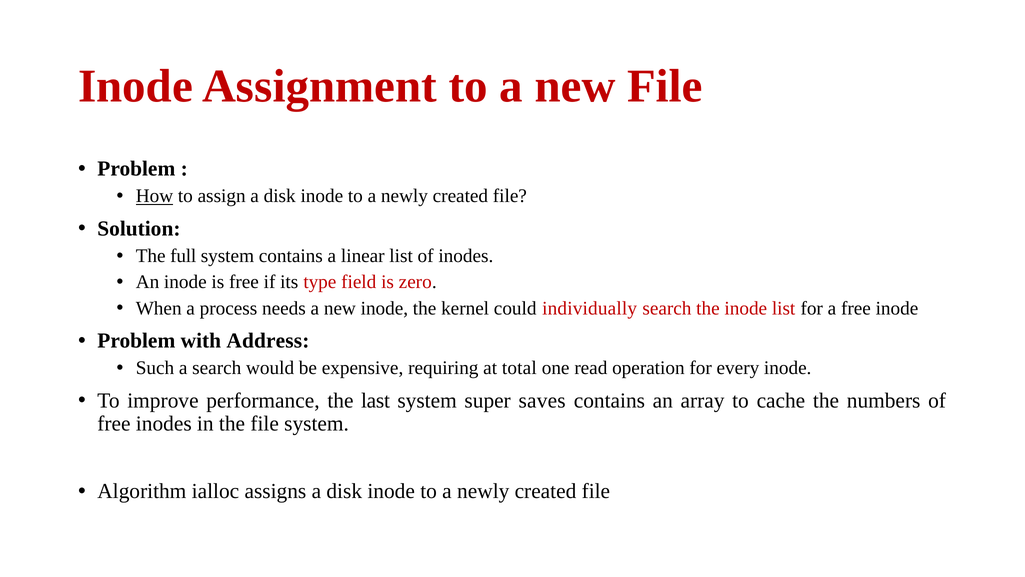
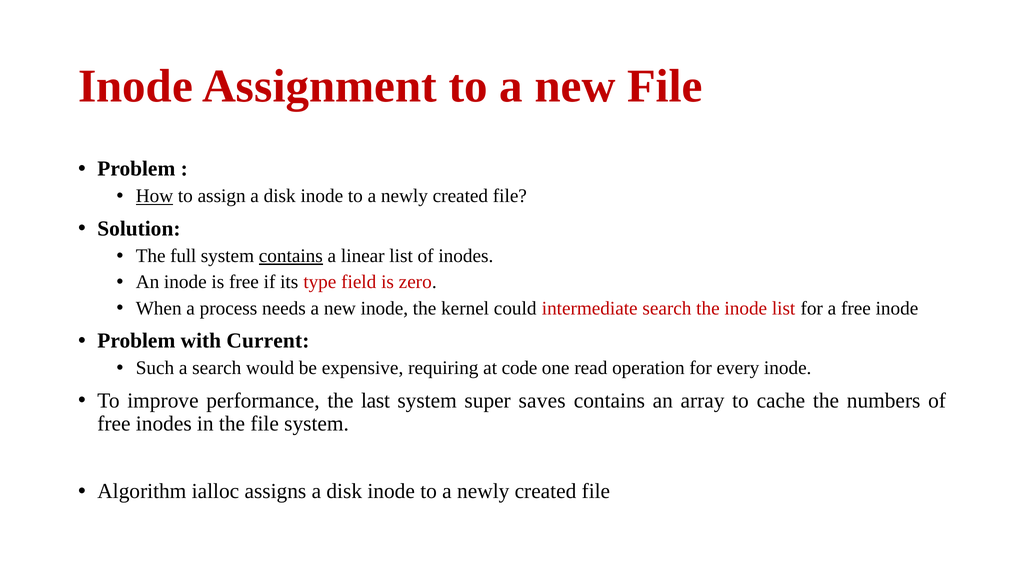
contains at (291, 256) underline: none -> present
individually: individually -> intermediate
Address: Address -> Current
total: total -> code
